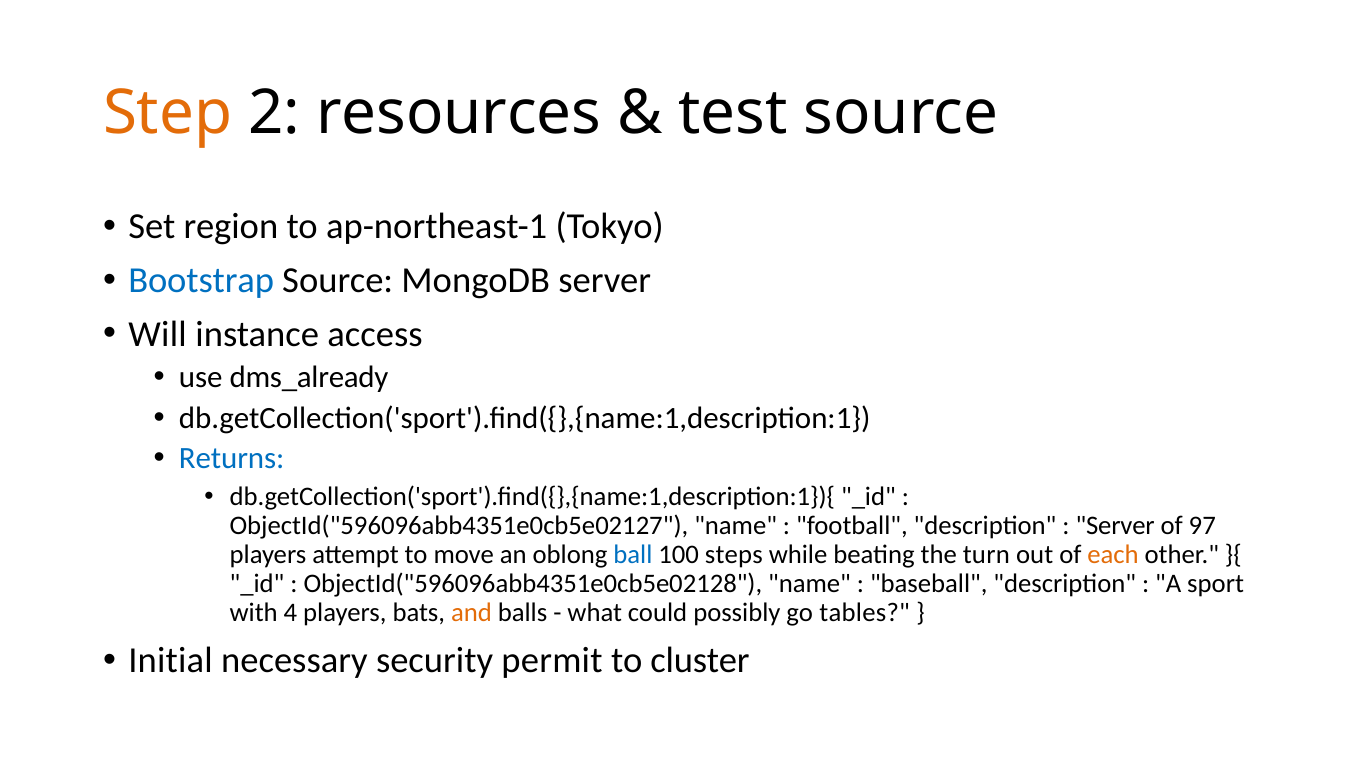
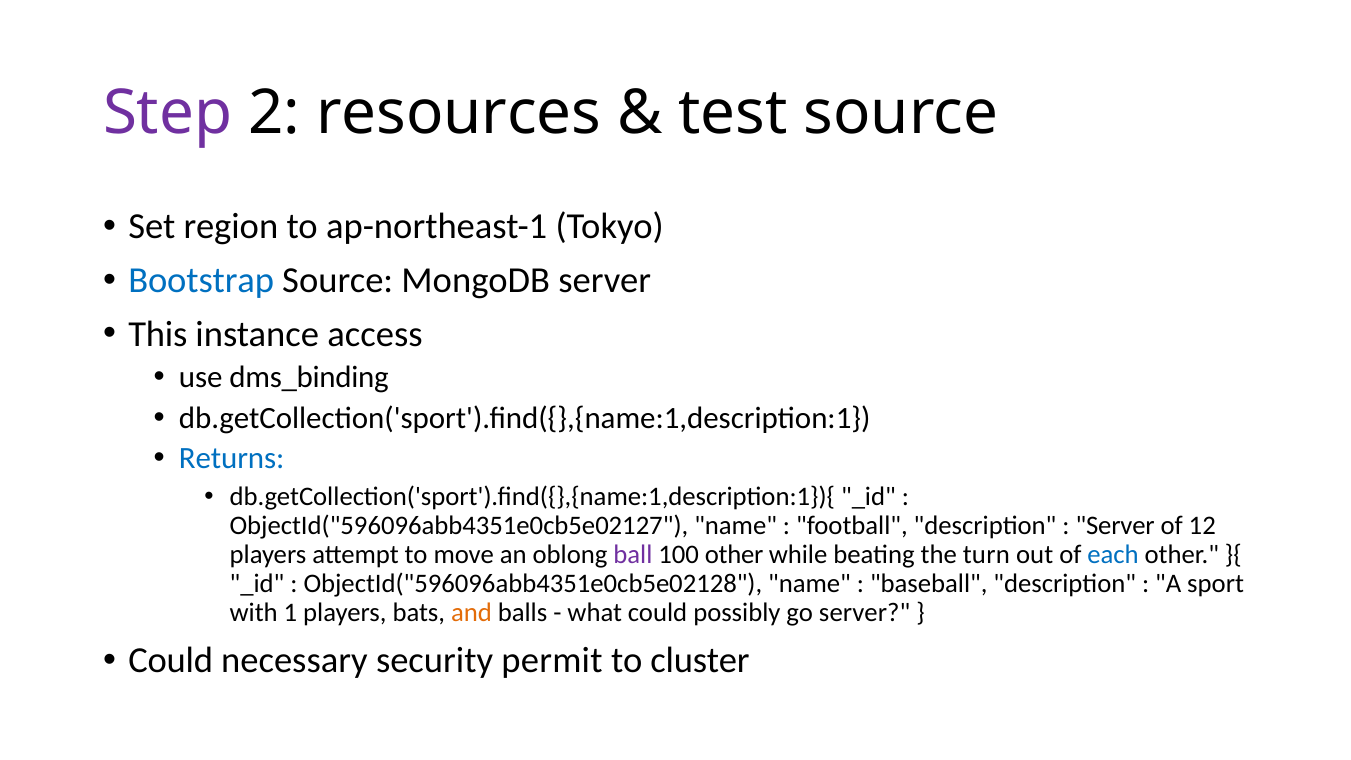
Step colour: orange -> purple
Will: Will -> This
dms_already: dms_already -> dms_binding
97: 97 -> 12
ball colour: blue -> purple
100 steps: steps -> other
each colour: orange -> blue
4: 4 -> 1
go tables: tables -> server
Initial at (170, 660): Initial -> Could
